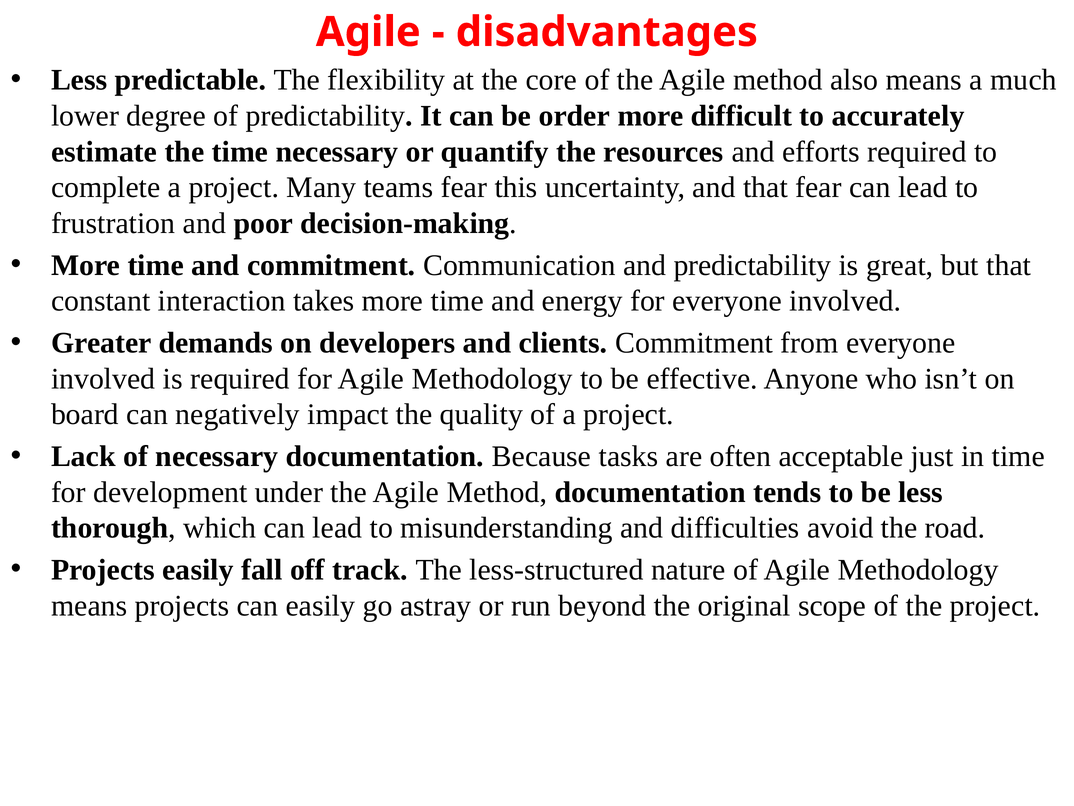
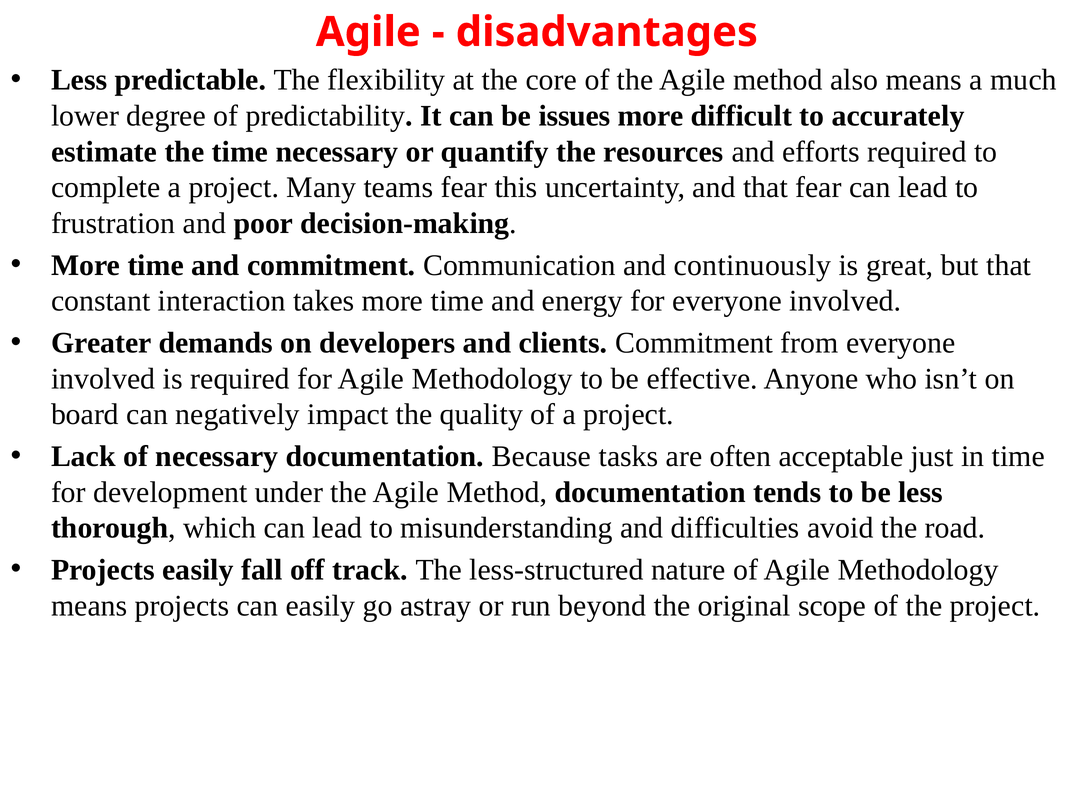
order: order -> issues
and predictability: predictability -> continuously
